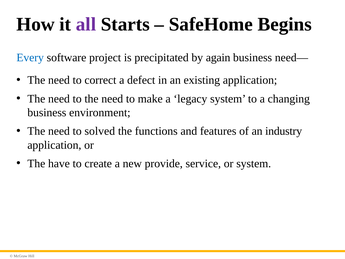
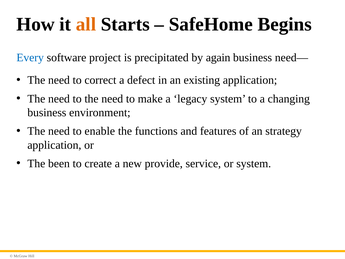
all colour: purple -> orange
solved: solved -> enable
industry: industry -> strategy
have: have -> been
